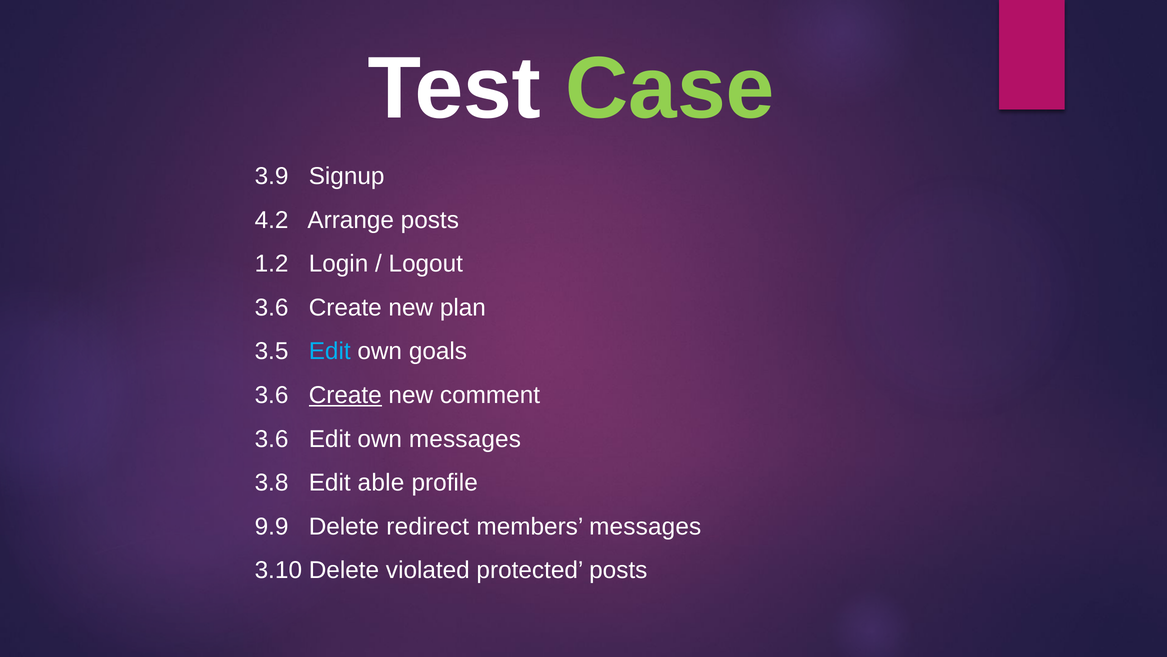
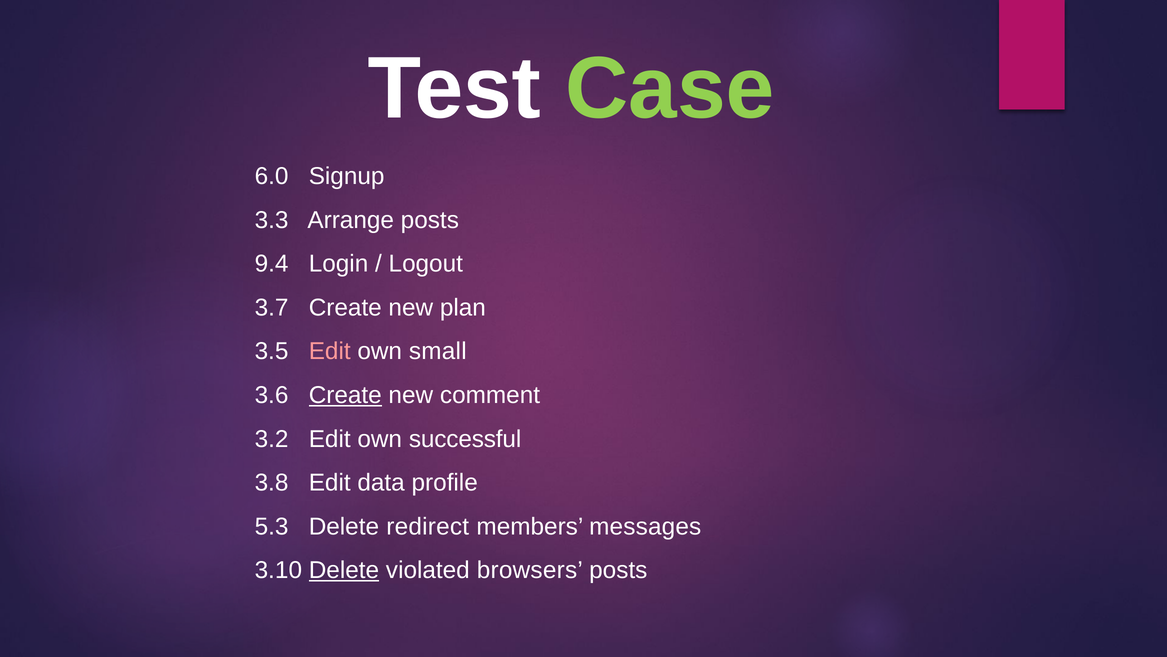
3.9: 3.9 -> 6.0
4.2: 4.2 -> 3.3
1.2: 1.2 -> 9.4
3.6 at (272, 307): 3.6 -> 3.7
Edit at (330, 351) colour: light blue -> pink
goals: goals -> small
3.6 at (272, 439): 3.6 -> 3.2
own messages: messages -> successful
able: able -> data
9.9: 9.9 -> 5.3
Delete at (344, 570) underline: none -> present
protected: protected -> browsers
